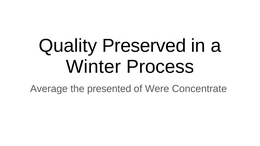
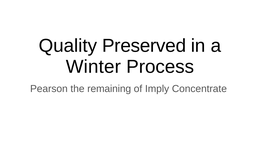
Average: Average -> Pearson
presented: presented -> remaining
Were: Were -> Imply
